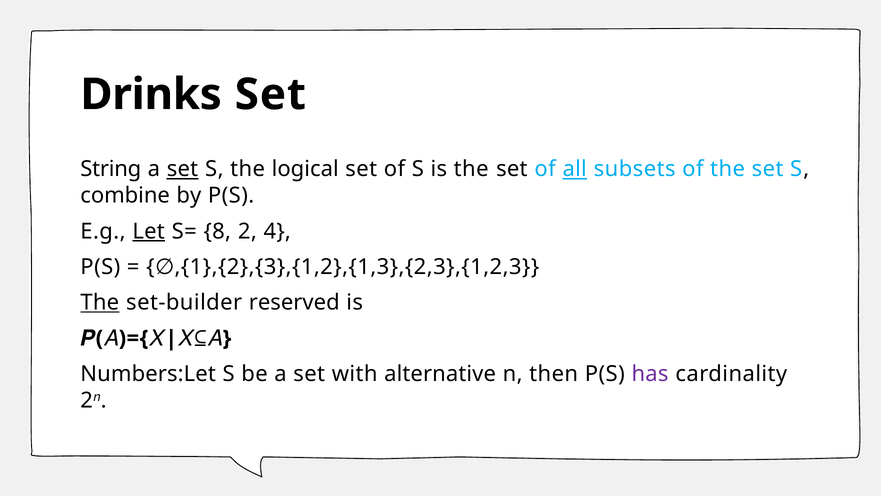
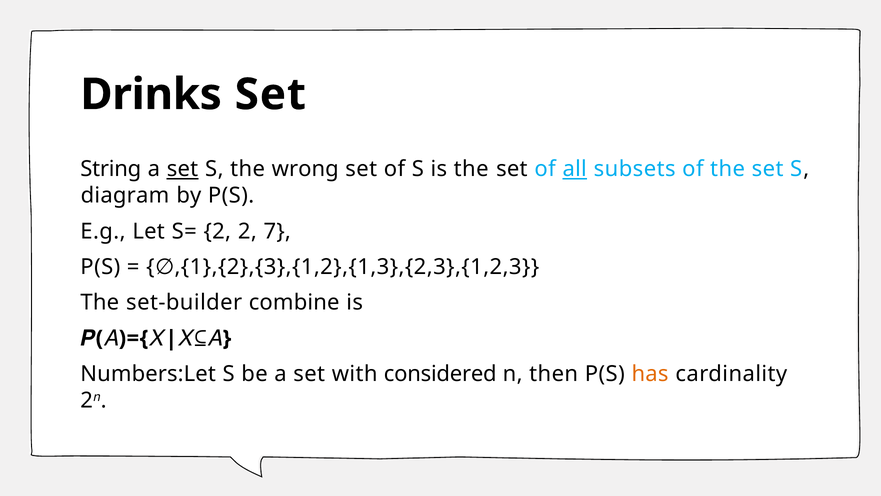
logical: logical -> wrong
combine: combine -> diagram
Let underline: present -> none
S= 8: 8 -> 2
4: 4 -> 7
The at (100, 302) underline: present -> none
reserved: reserved -> combine
alternative: alternative -> considered
has colour: purple -> orange
